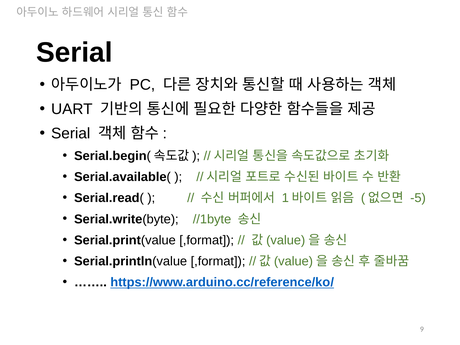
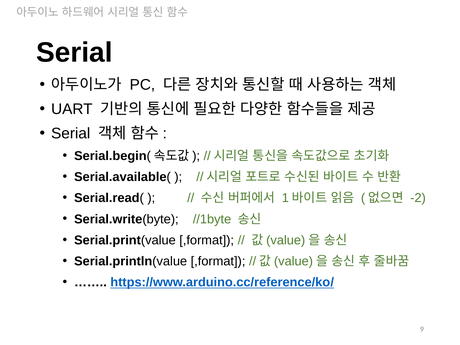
-5: -5 -> -2
